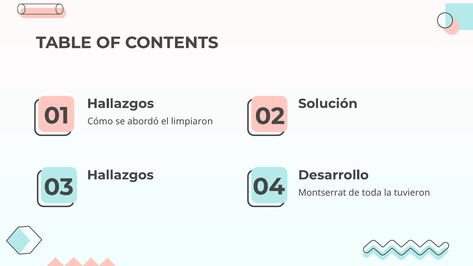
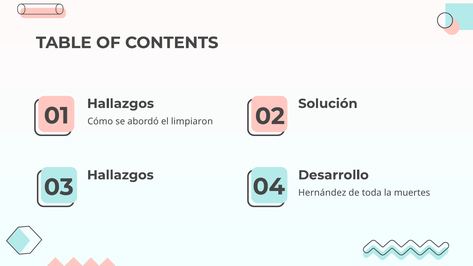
Montserrat: Montserrat -> Hernández
tuvieron: tuvieron -> muertes
